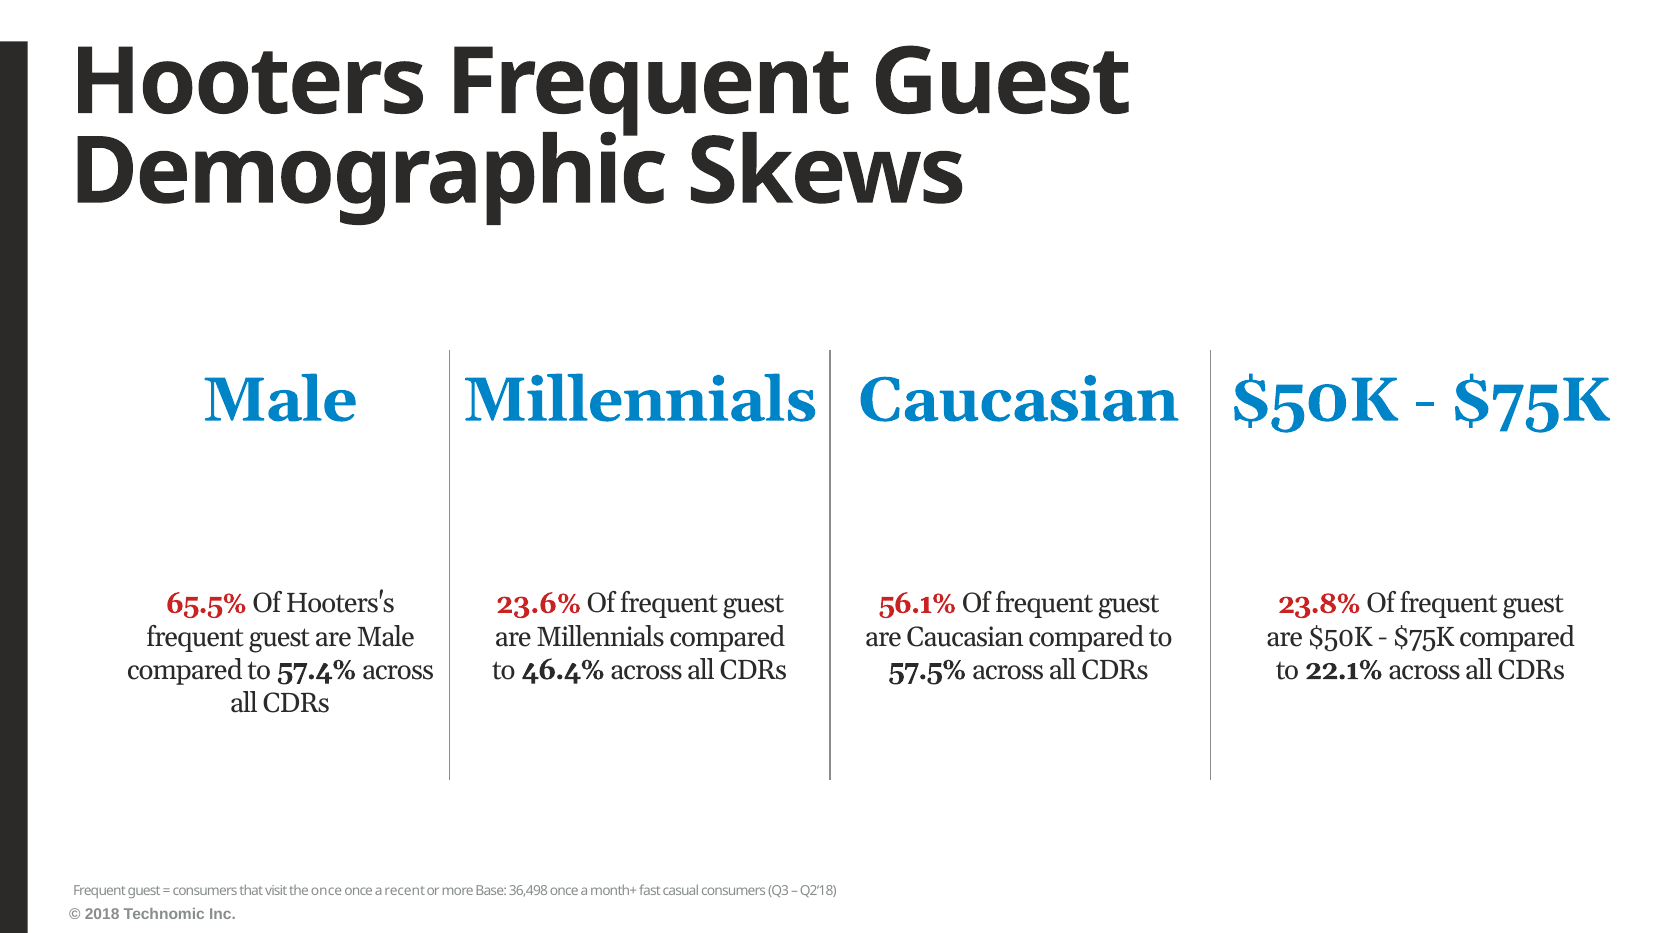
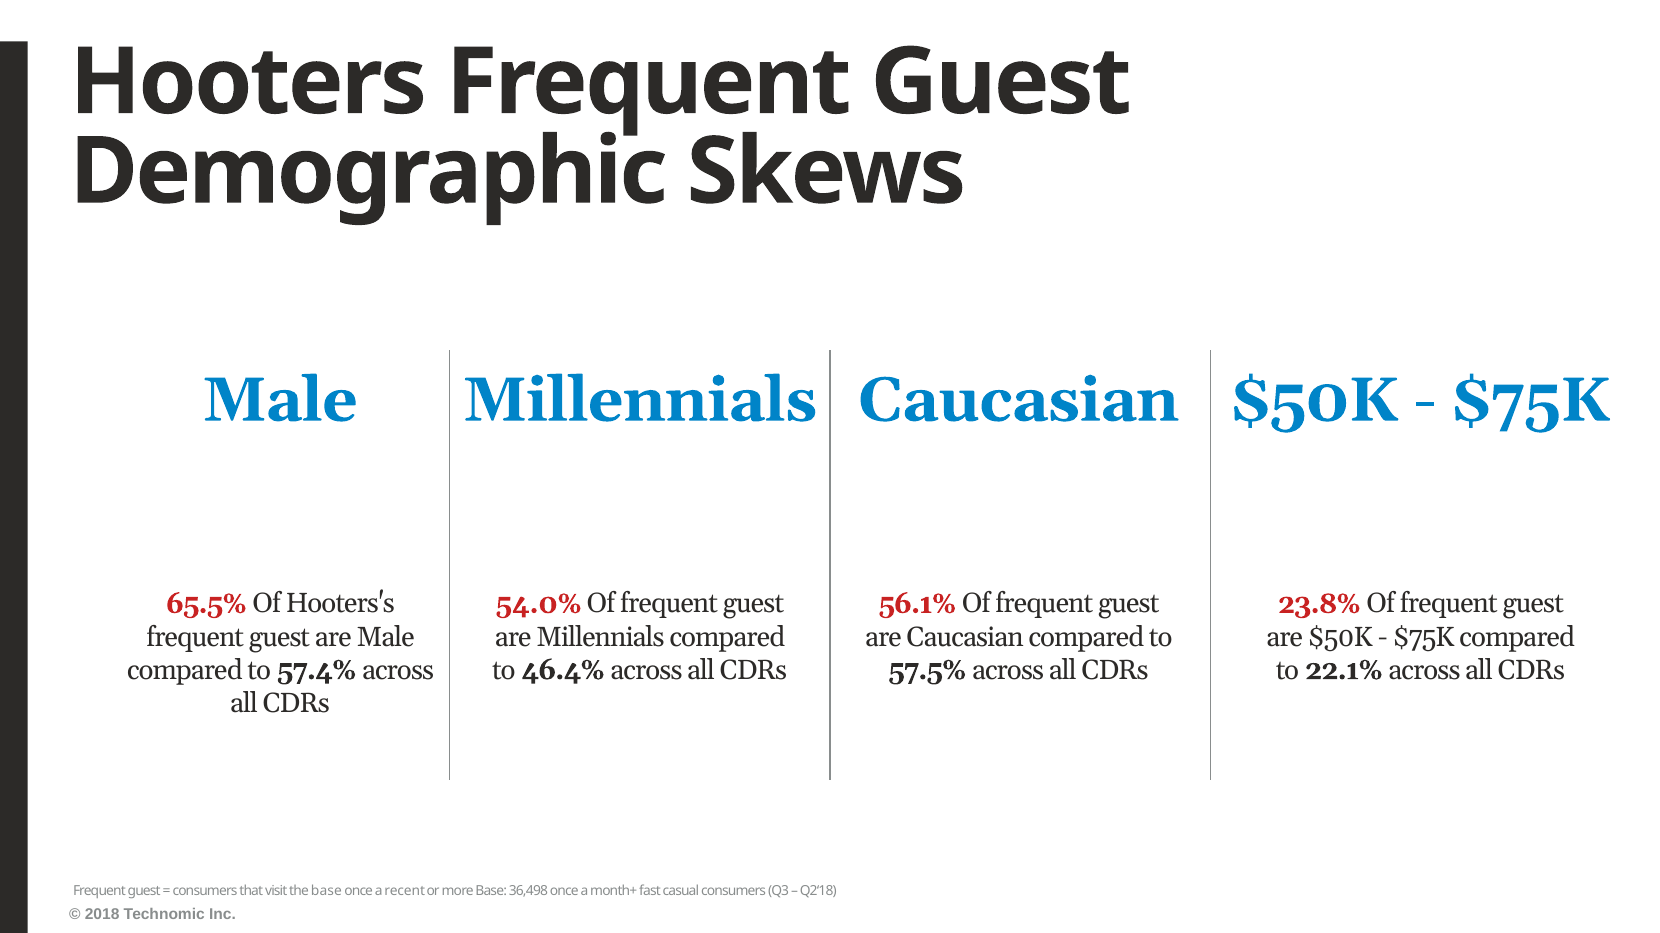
23.6%: 23.6% -> 54.0%
the once: once -> base
